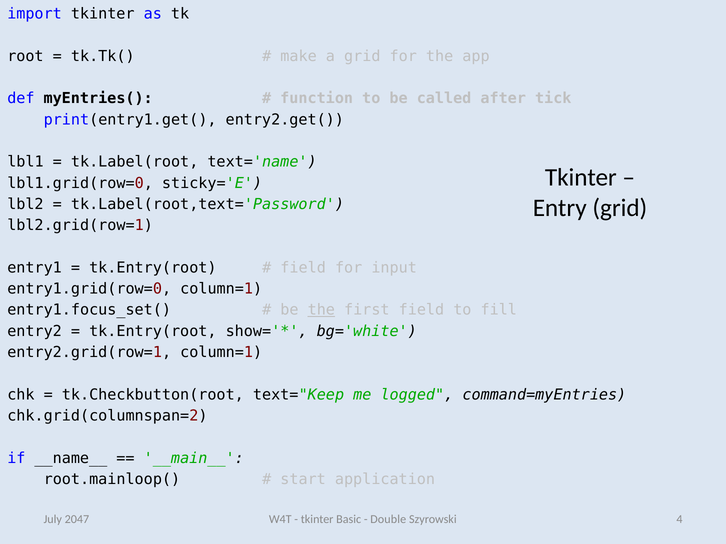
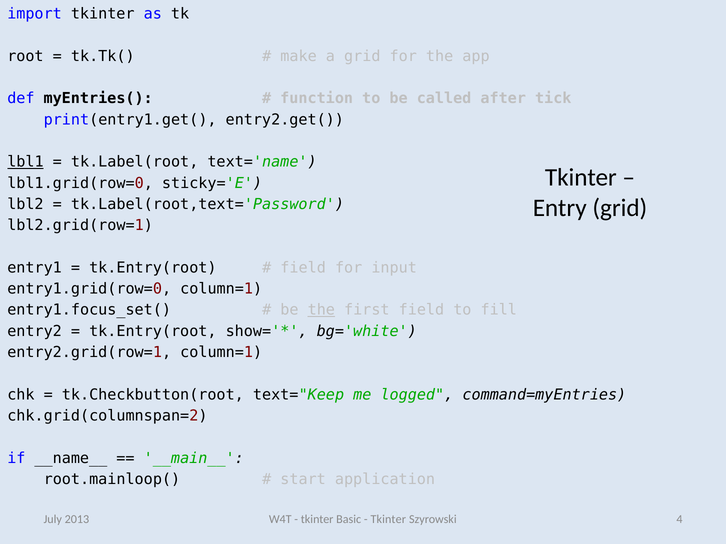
lbl1 underline: none -> present
2047: 2047 -> 2013
Double at (388, 520): Double -> Tkinter
